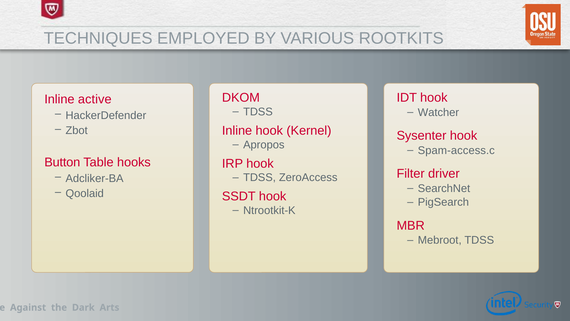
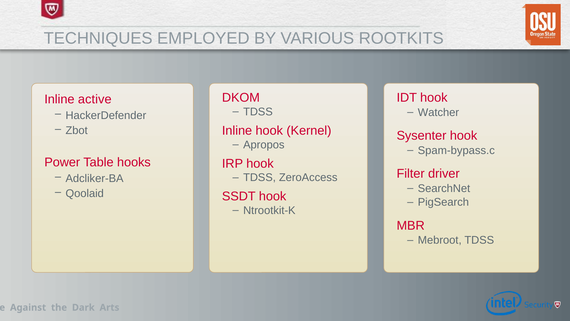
Spam-access.c: Spam-access.c -> Spam-bypass.c
Button: Button -> Power
